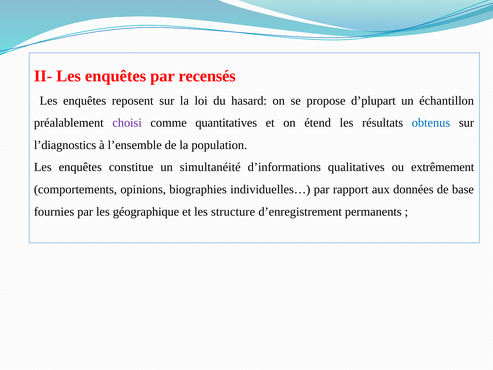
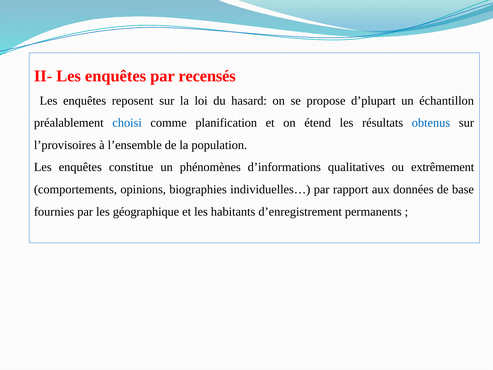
choisi colour: purple -> blue
quantitatives: quantitatives -> planification
l’diagnostics: l’diagnostics -> l’provisoires
simultanéité: simultanéité -> phénomènes
structure: structure -> habitants
